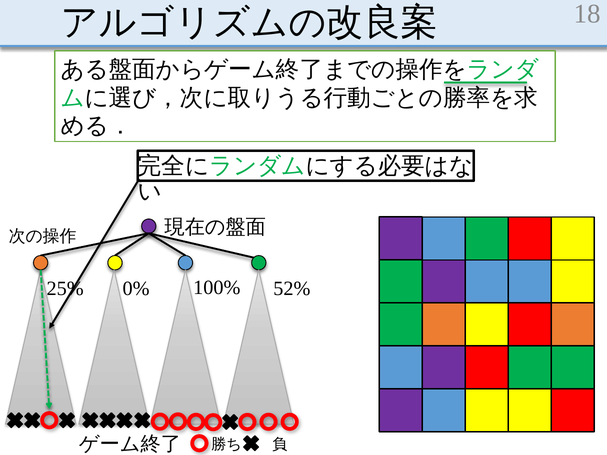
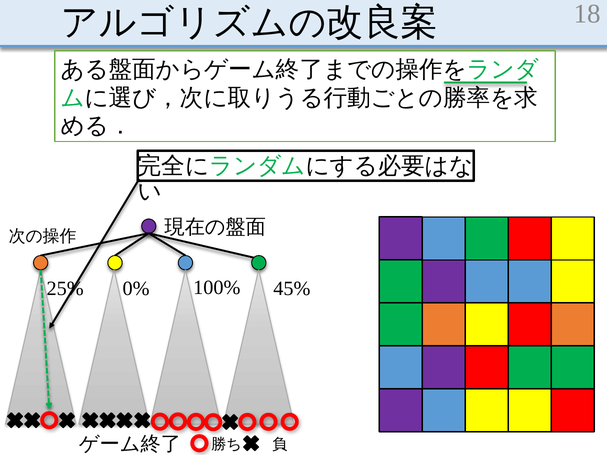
52%: 52% -> 45%
